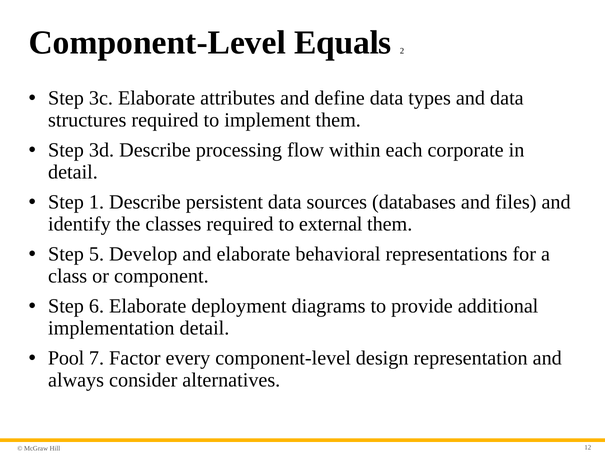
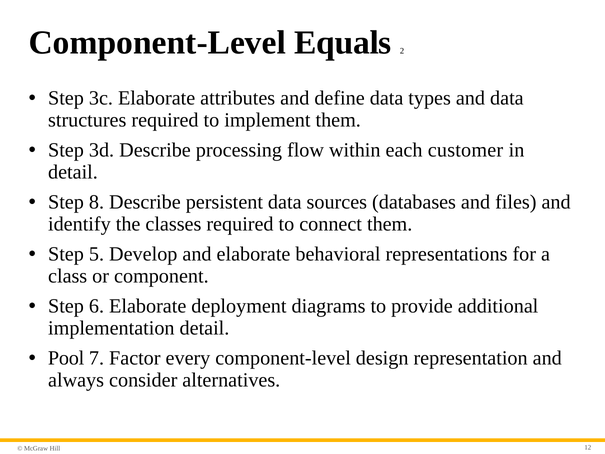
corporate: corporate -> customer
1: 1 -> 8
external: external -> connect
